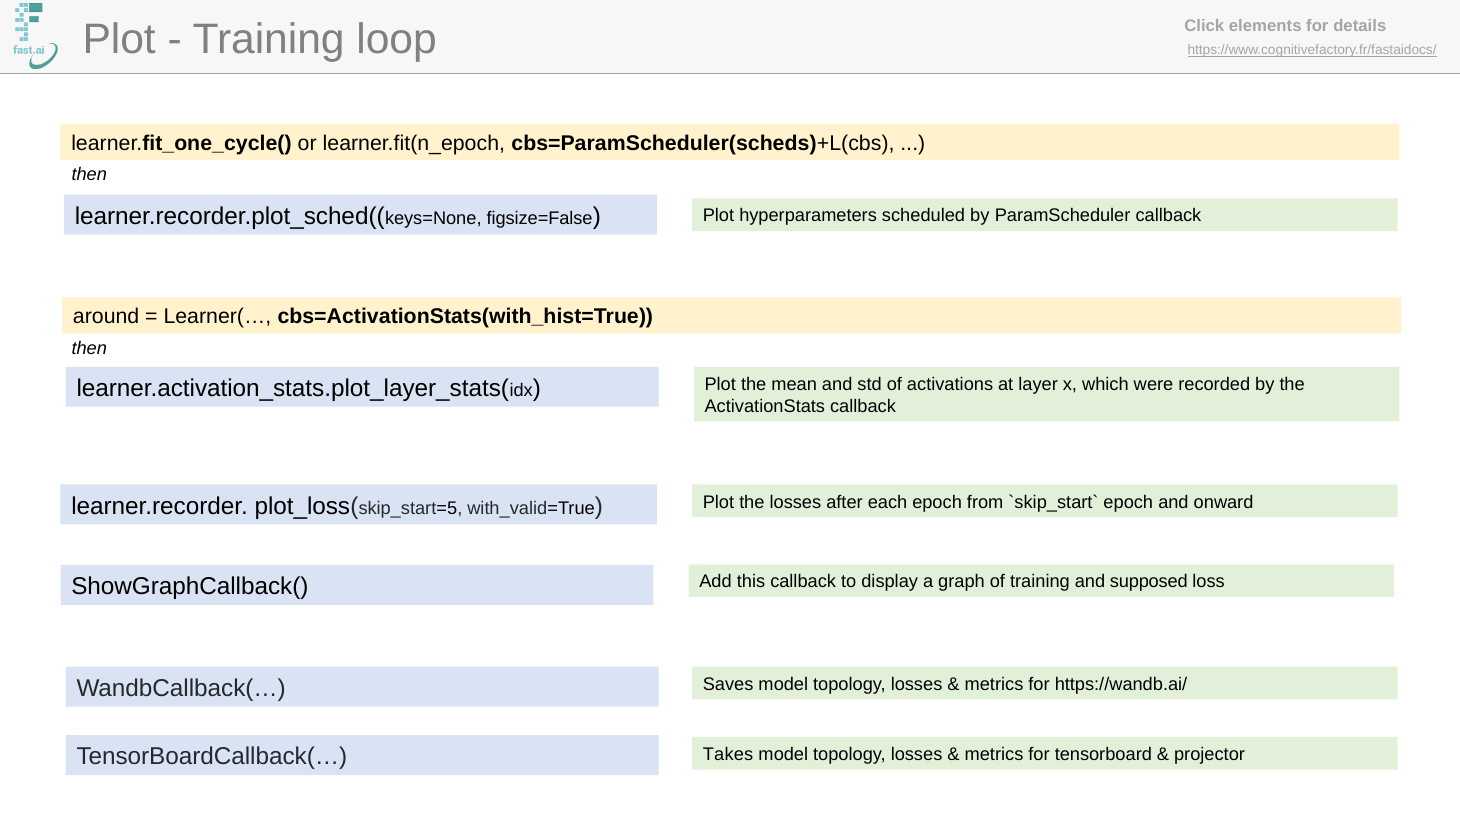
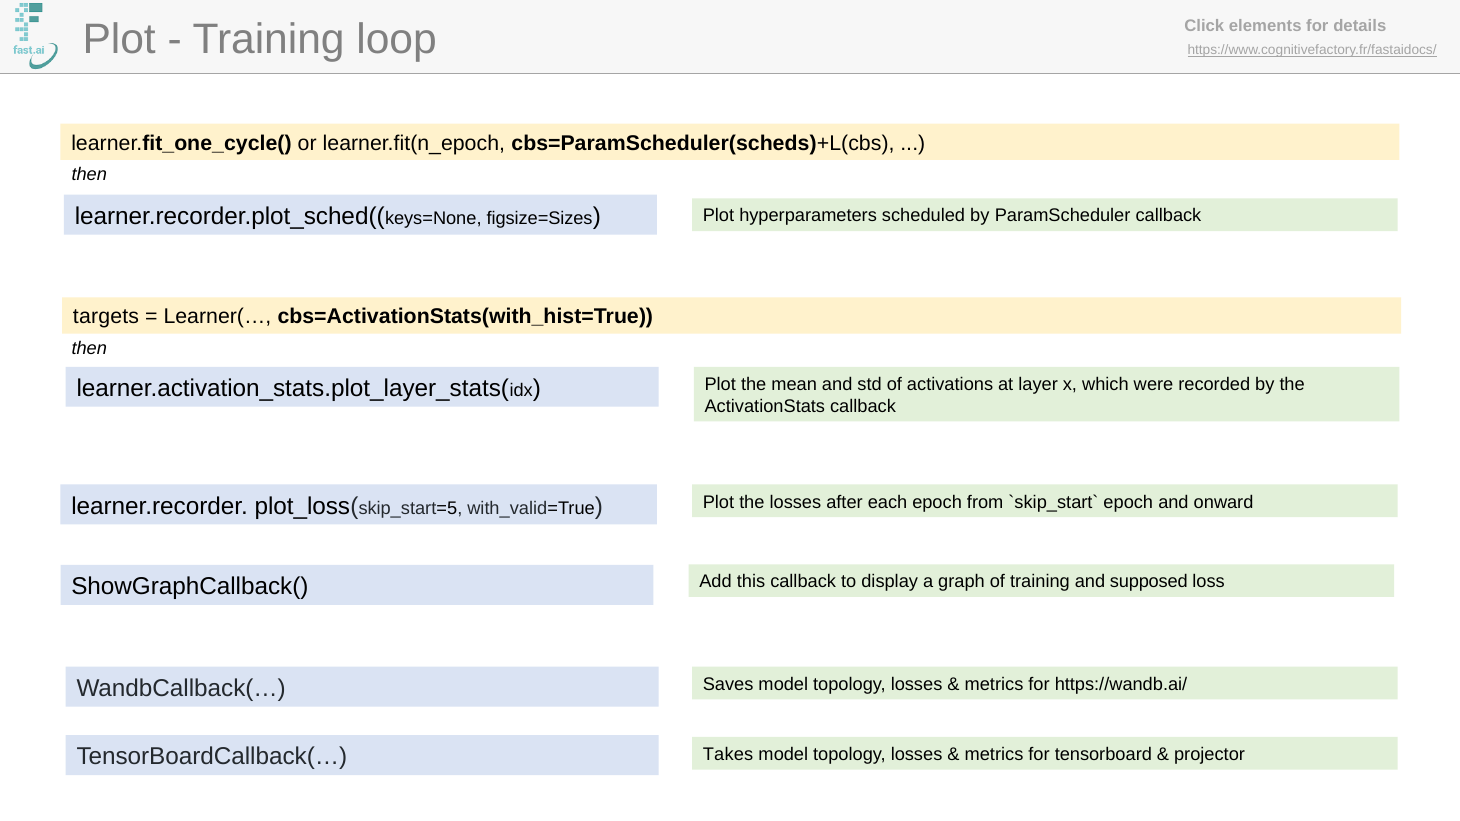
figsize=False: figsize=False -> figsize=Sizes
around: around -> targets
